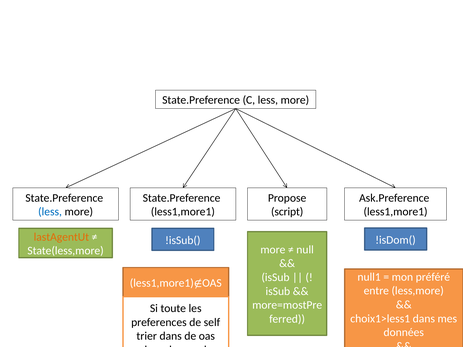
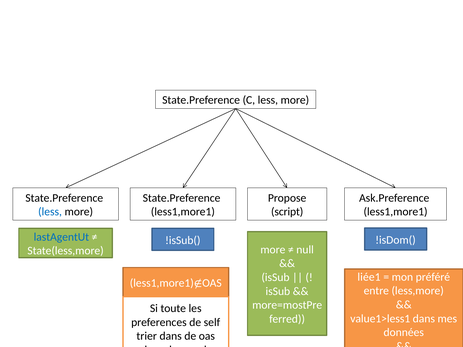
lastAgentUt colour: orange -> blue
null1: null1 -> liée1
choix1>less1: choix1>less1 -> value1>less1
